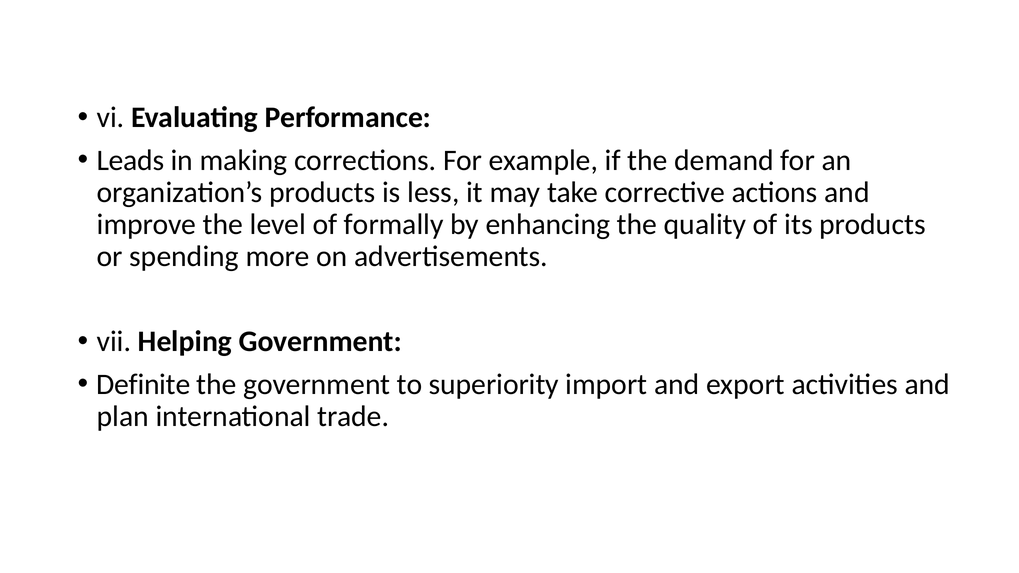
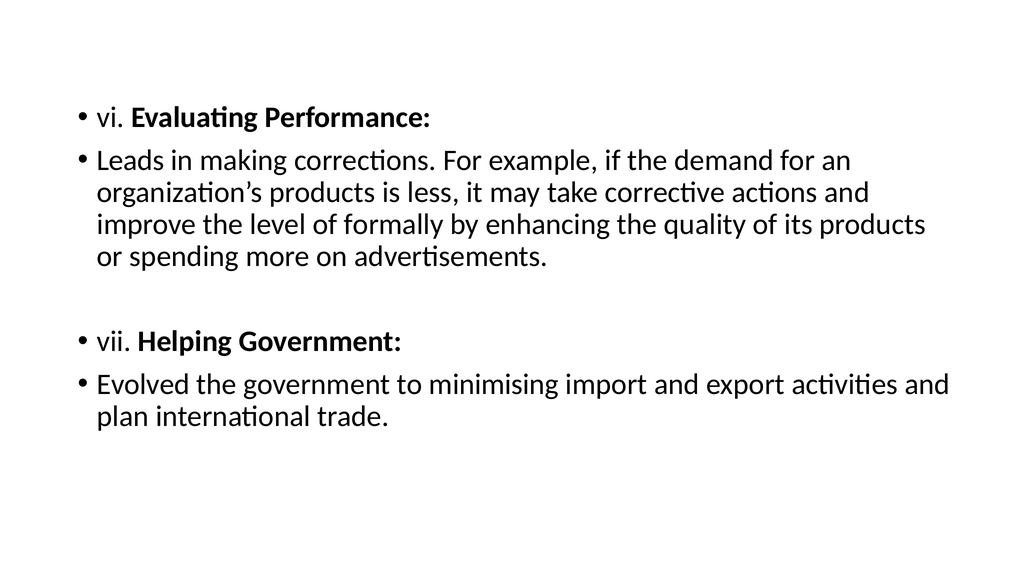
Definite: Definite -> Evolved
superiority: superiority -> minimising
